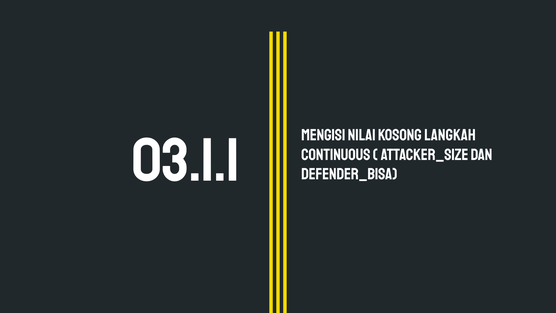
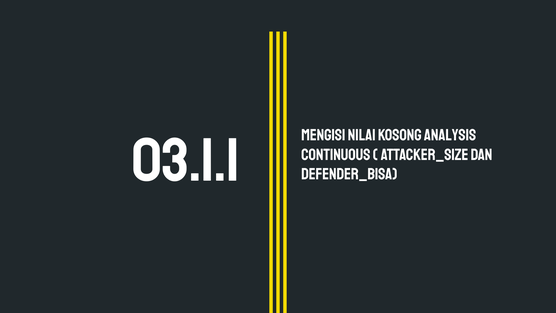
Langkah: Langkah -> Analysis
